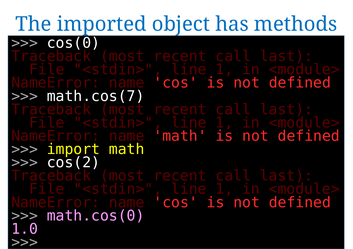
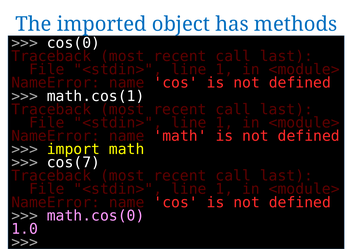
math.cos(7: math.cos(7 -> math.cos(1
cos(2: cos(2 -> cos(7
